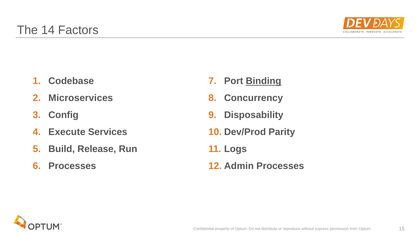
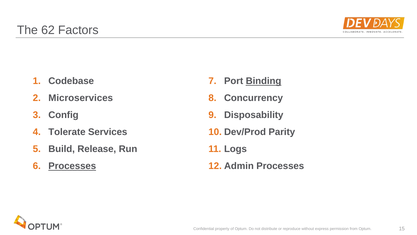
14: 14 -> 62
Execute: Execute -> Tolerate
Processes at (72, 166) underline: none -> present
